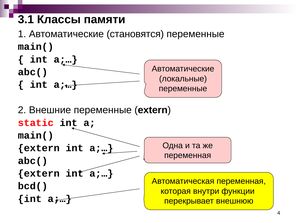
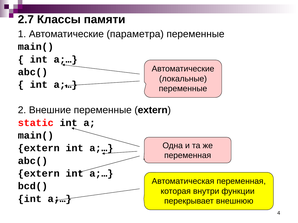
3.1: 3.1 -> 2.7
становятся: становятся -> параметра
